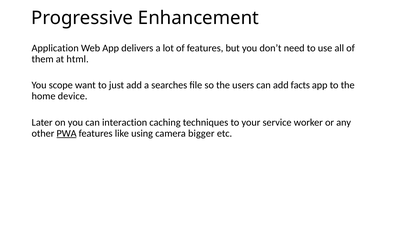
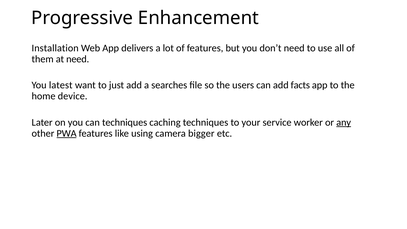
Application: Application -> Installation
at html: html -> need
scope: scope -> latest
can interaction: interaction -> techniques
any underline: none -> present
